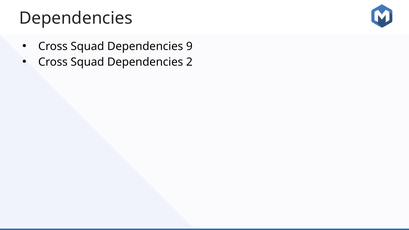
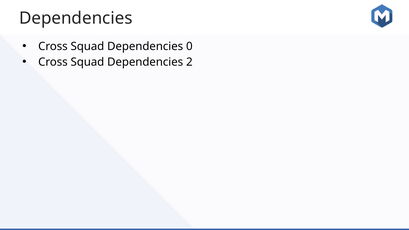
9: 9 -> 0
